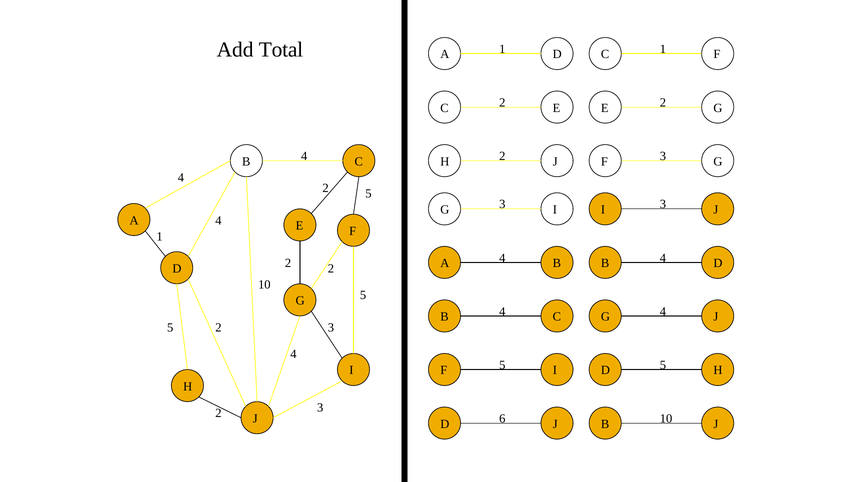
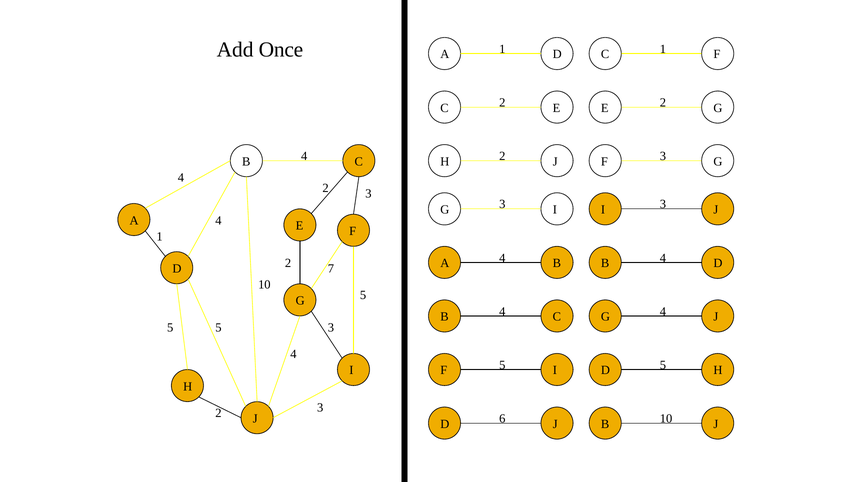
Total: Total -> Once
5 at (368, 194): 5 -> 3
2 at (331, 269): 2 -> 7
2 at (218, 328): 2 -> 5
